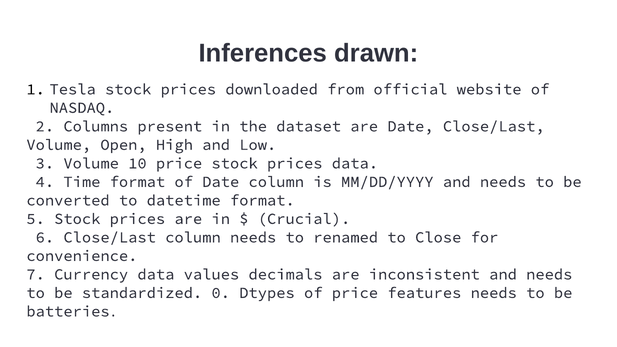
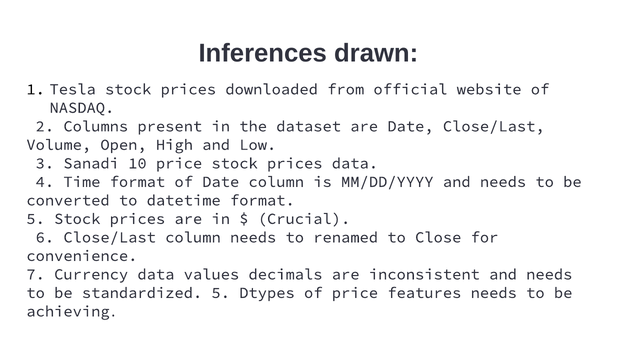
3 Volume: Volume -> Sanadi
standardized 0: 0 -> 5
batteries: batteries -> achieving
